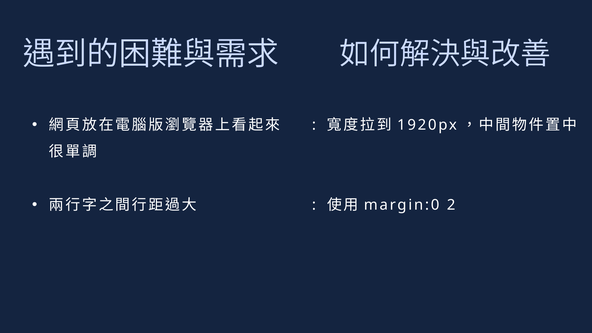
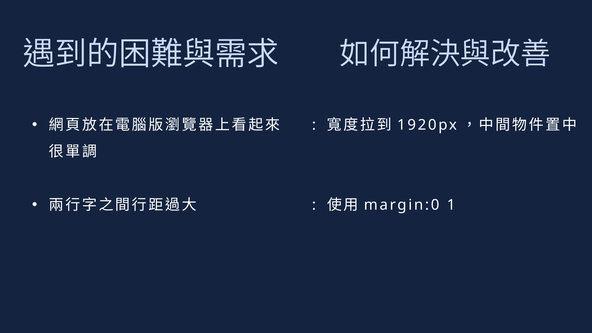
2: 2 -> 1
